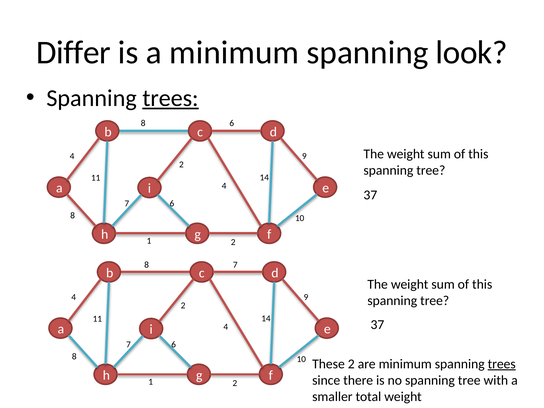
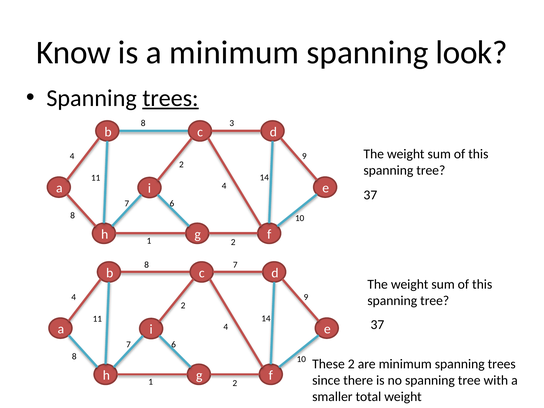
Differ: Differ -> Know
8 6: 6 -> 3
trees at (502, 364) underline: present -> none
